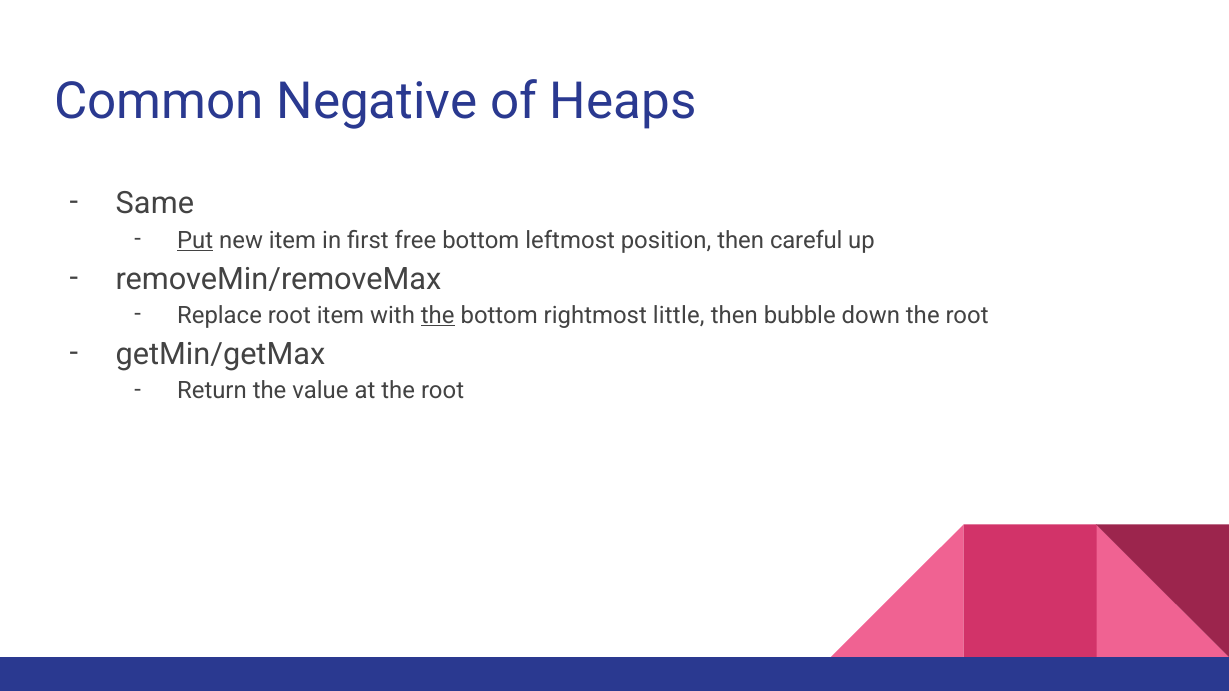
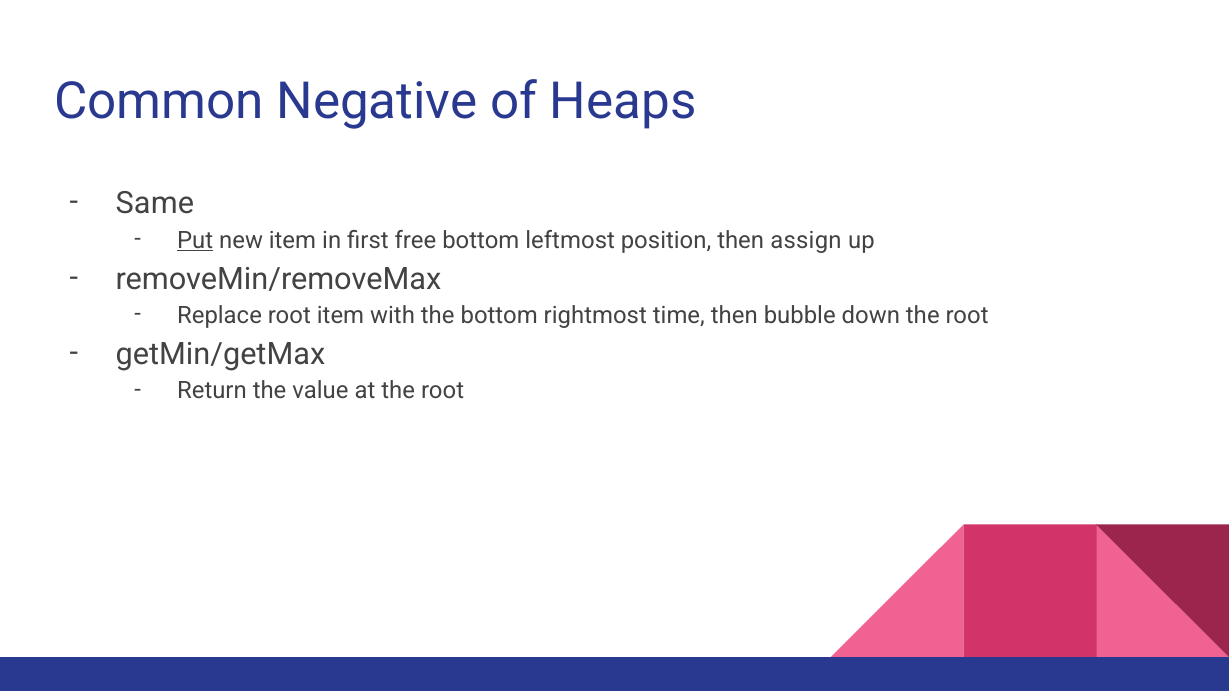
careful: careful -> assign
the at (438, 316) underline: present -> none
little: little -> time
